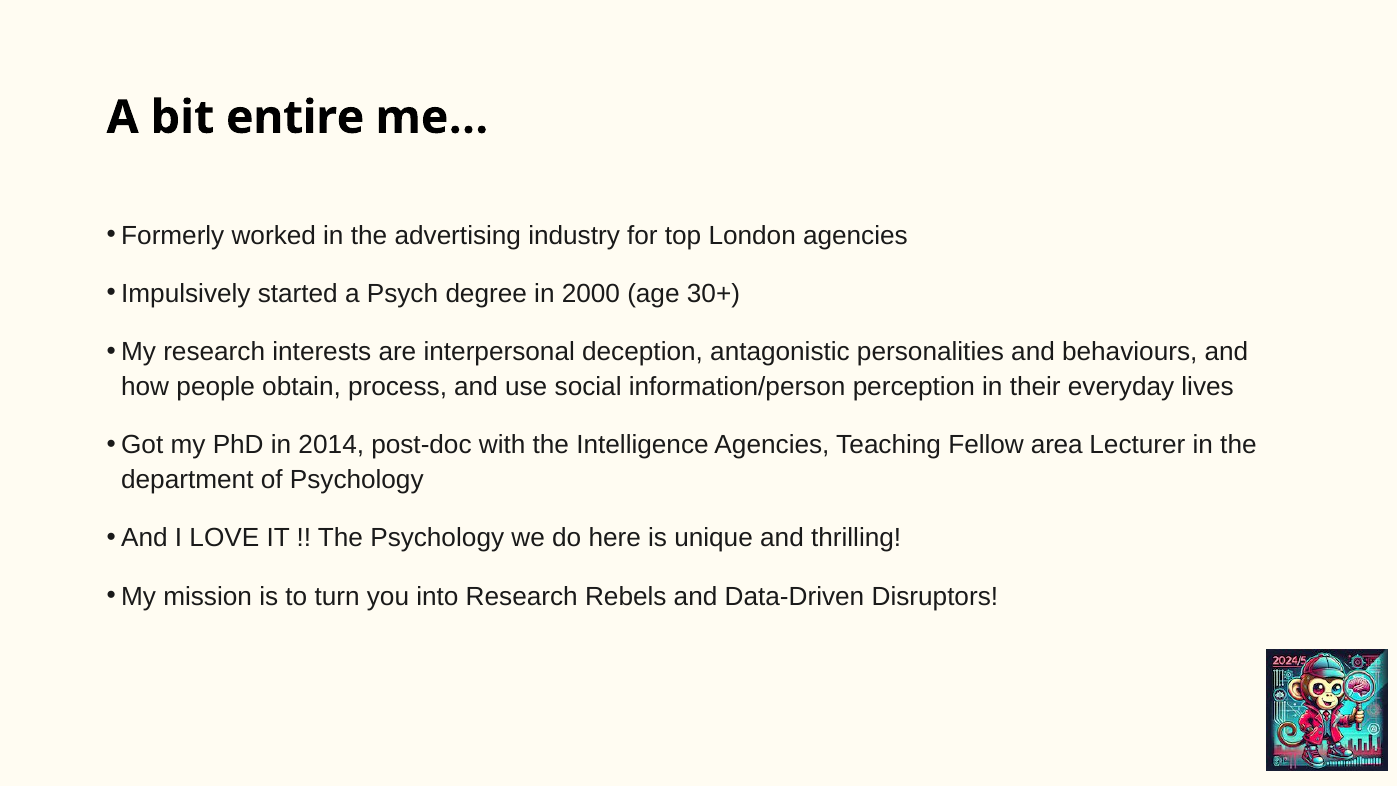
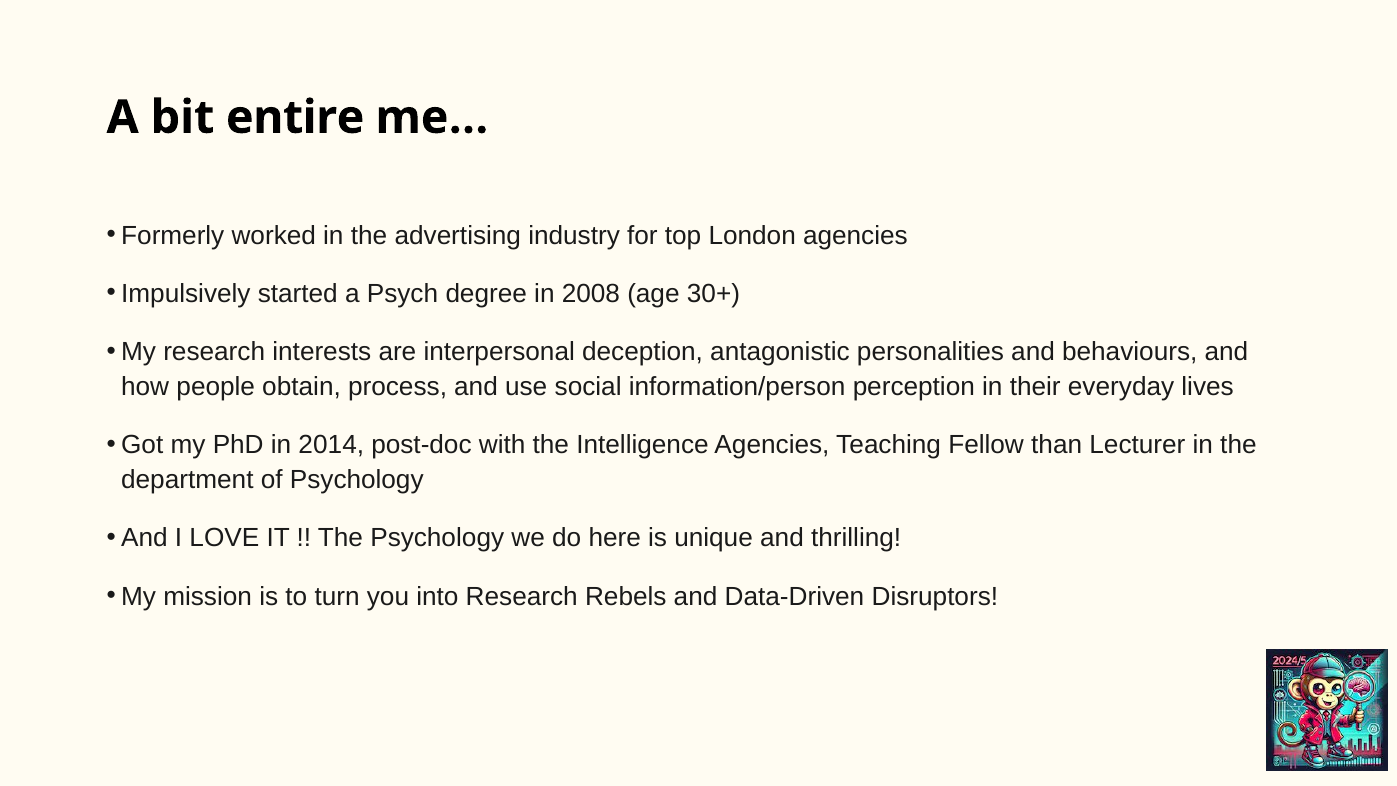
2000: 2000 -> 2008
area: area -> than
